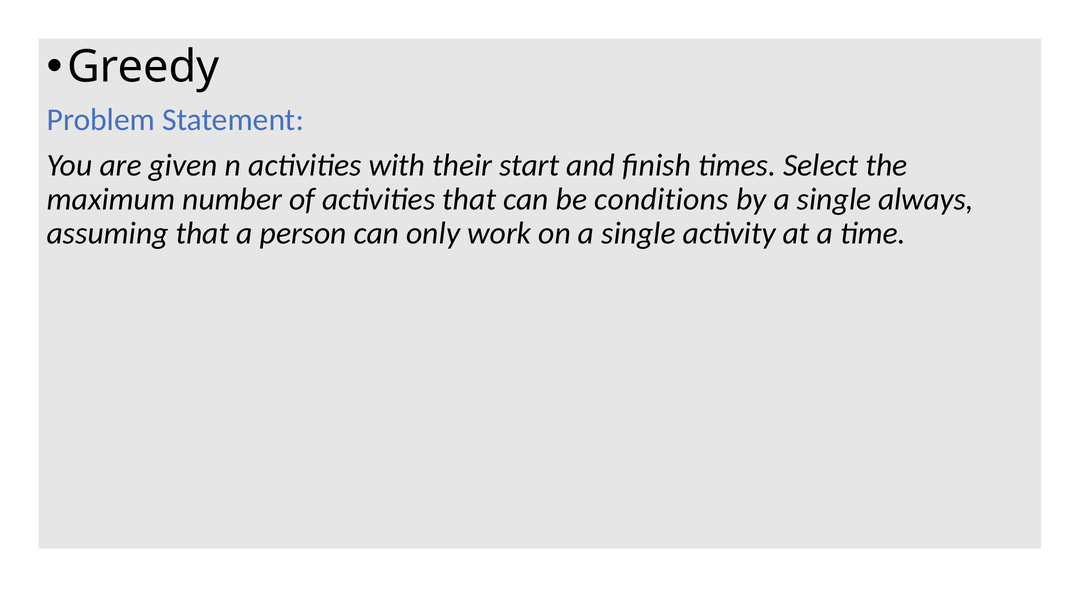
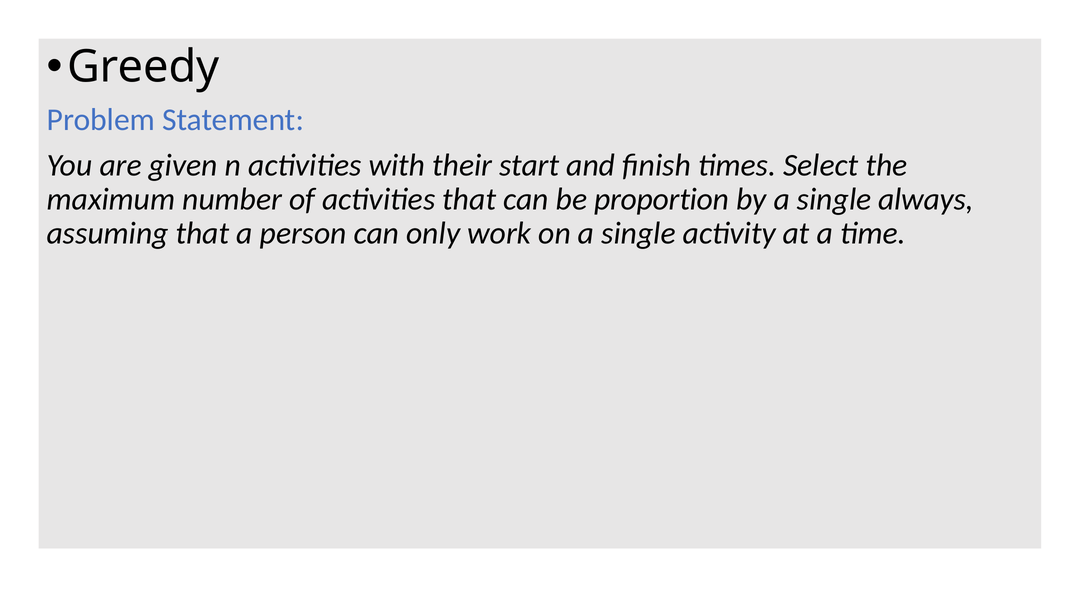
conditions: conditions -> proportion
